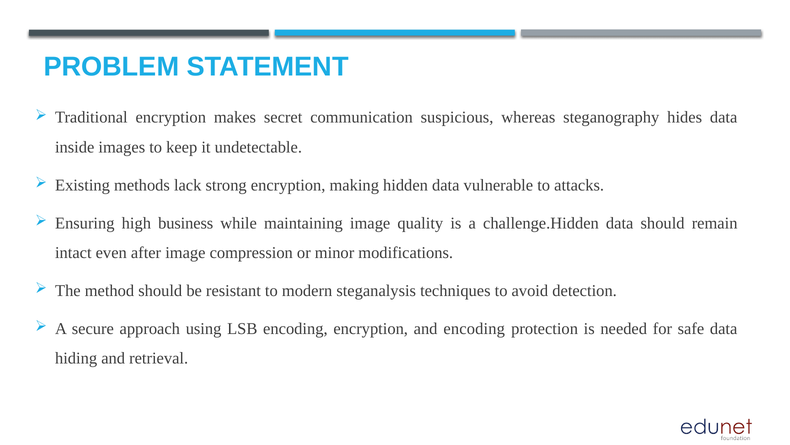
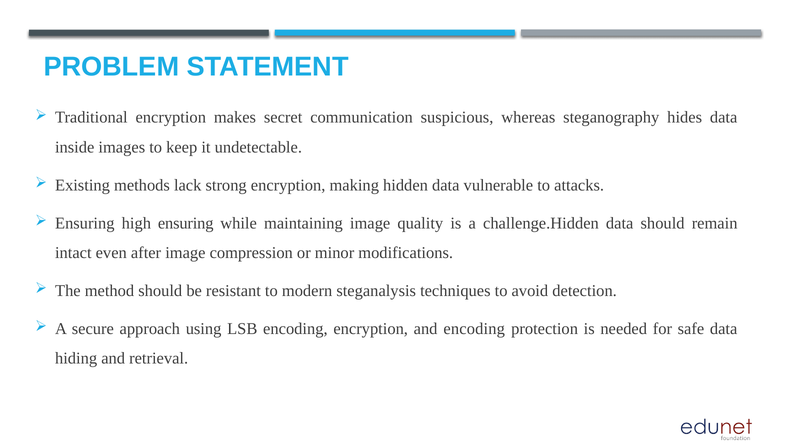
high business: business -> ensuring
